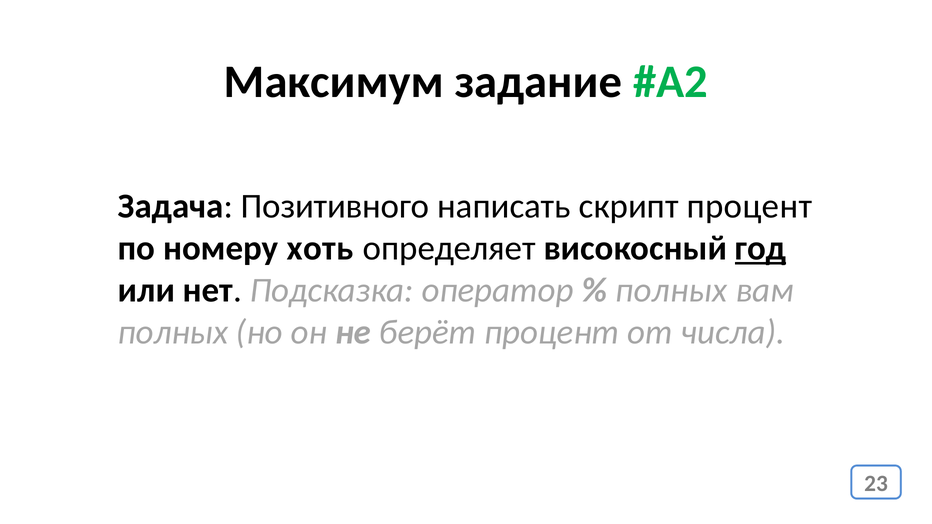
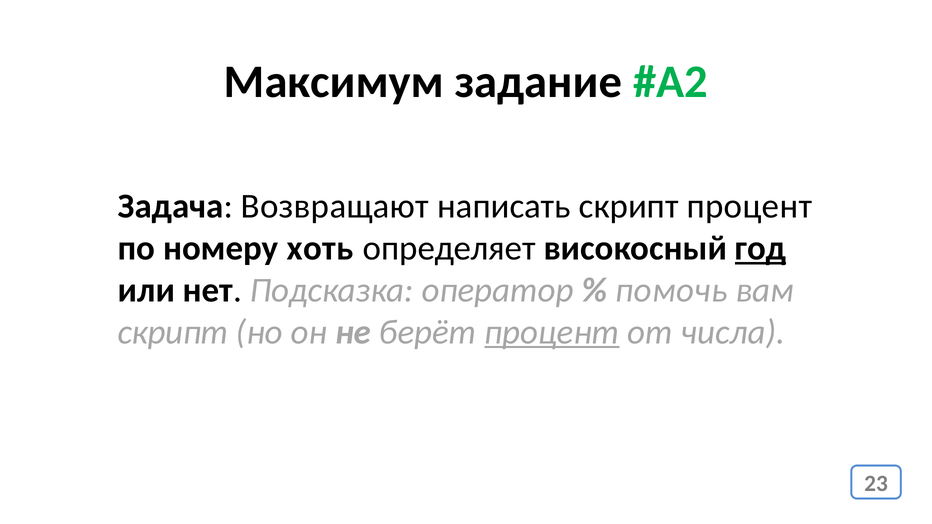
Позитивного: Позитивного -> Возвращают
полных at (671, 290): полных -> помочь
полных at (173, 332): полных -> скрипт
процент at (552, 332) underline: none -> present
